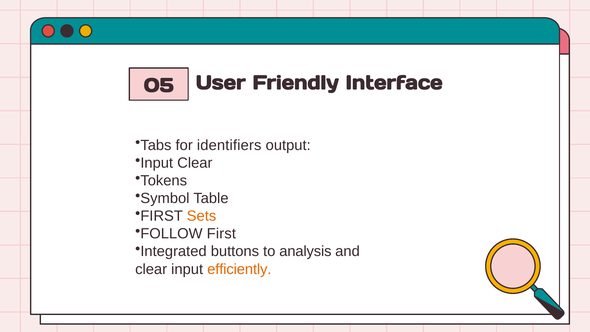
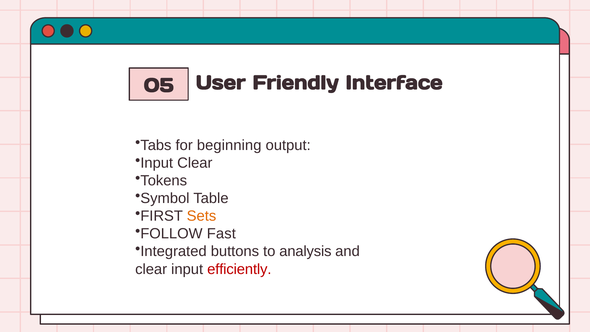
identifiers: identifiers -> beginning
FOLLOW First: First -> Fast
efficiently colour: orange -> red
